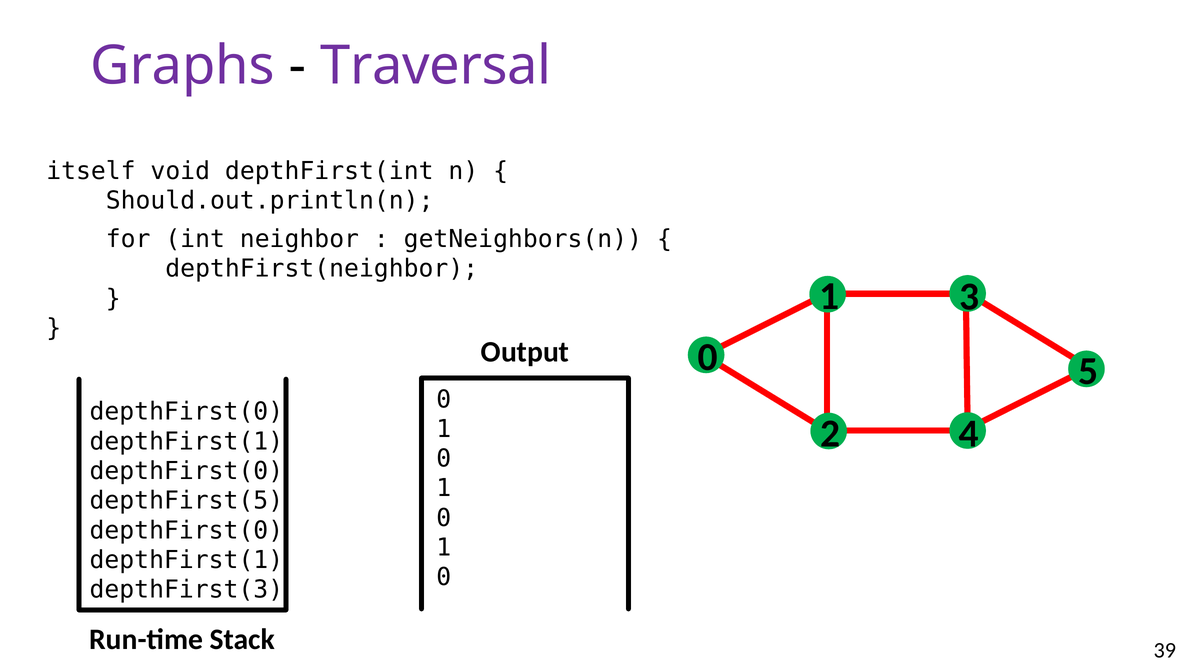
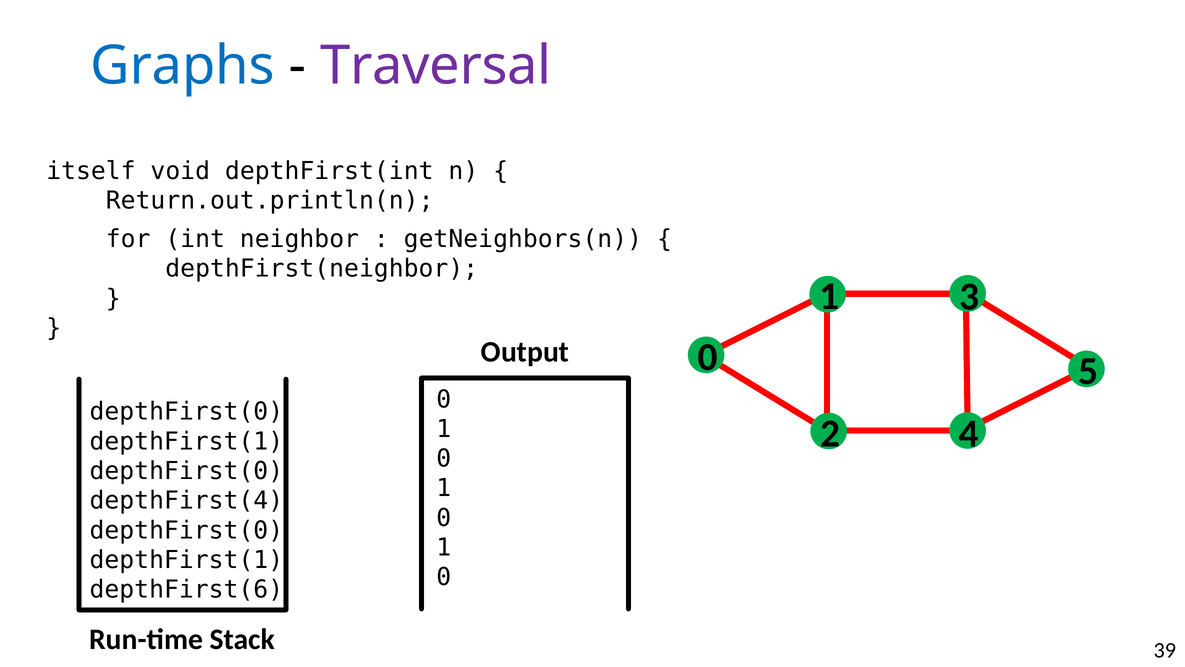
Graphs colour: purple -> blue
Should.out.println(n: Should.out.println(n -> Return.out.println(n
depthFirst(5: depthFirst(5 -> depthFirst(4
depthFirst(3: depthFirst(3 -> depthFirst(6
